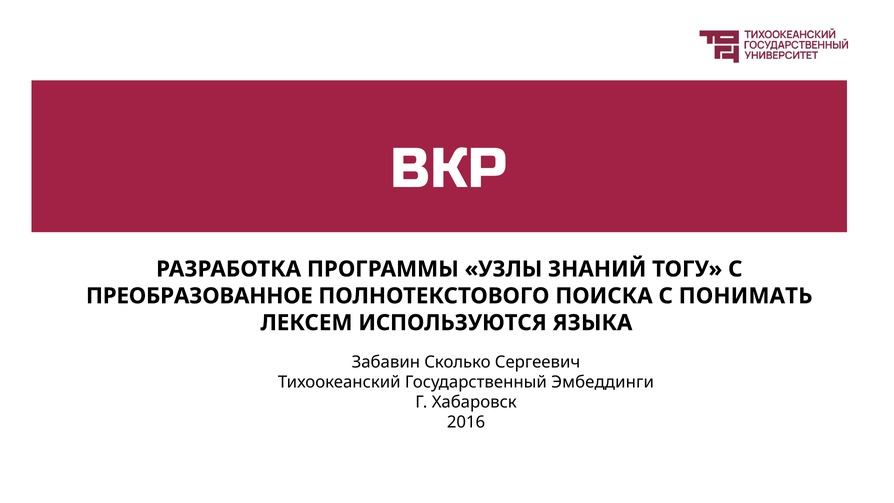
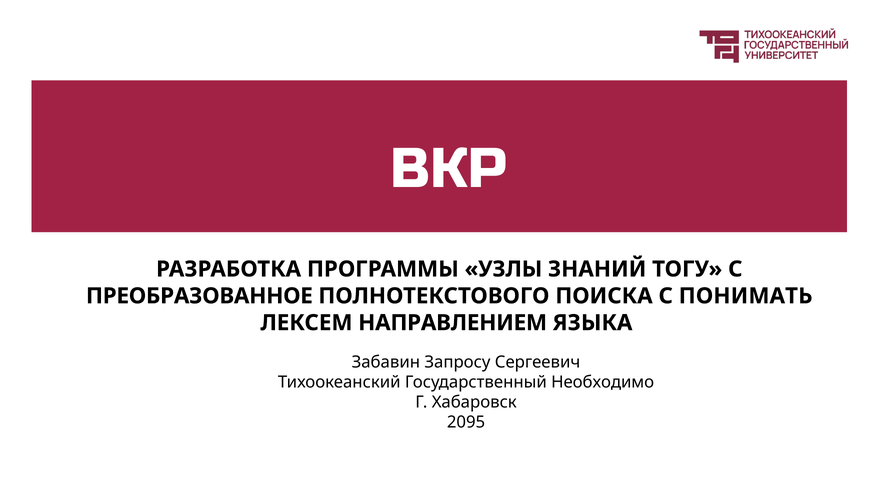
ИСПОЛЬЗУЮТСЯ: ИСПОЛЬЗУЮТСЯ -> НАПРАВЛЕНИЕМ
Сколько: Сколько -> Запросу
Эмбеддинги: Эмбеддинги -> Необходимо
2016: 2016 -> 2095
